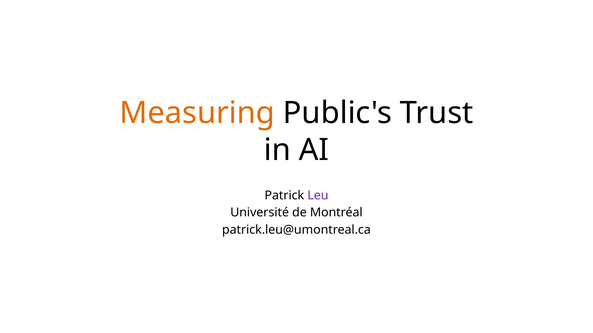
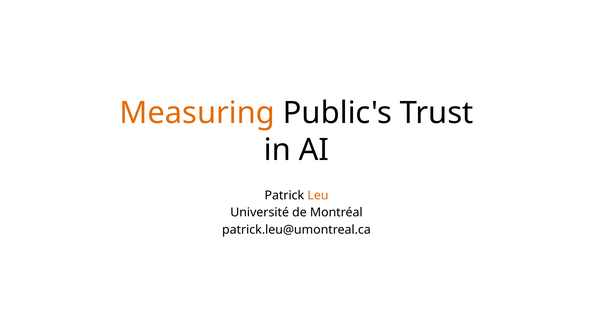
Leu colour: purple -> orange
